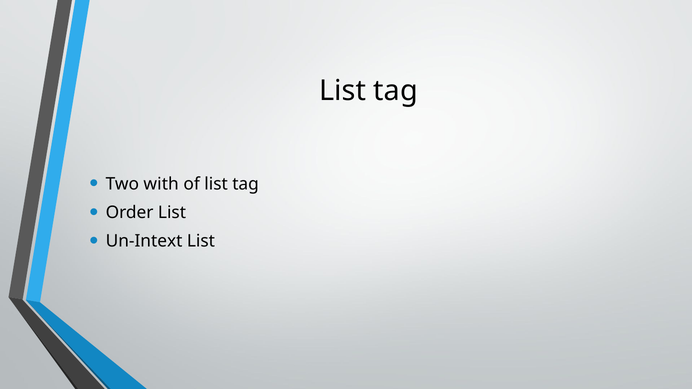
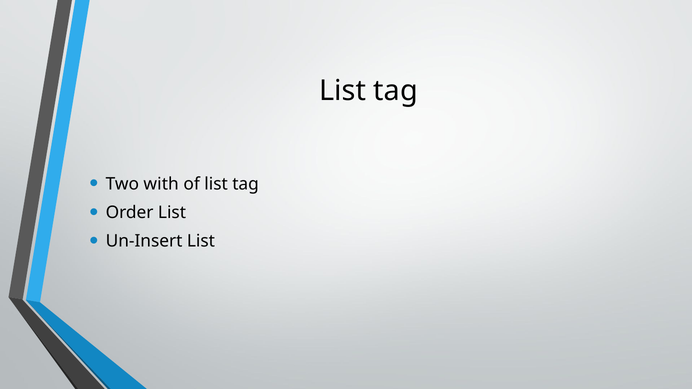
Un-Intext: Un-Intext -> Un-Insert
